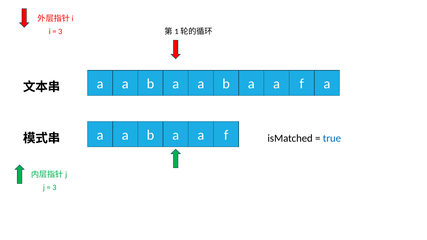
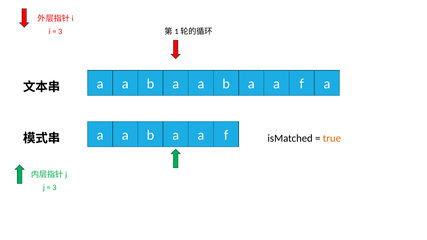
true colour: blue -> orange
